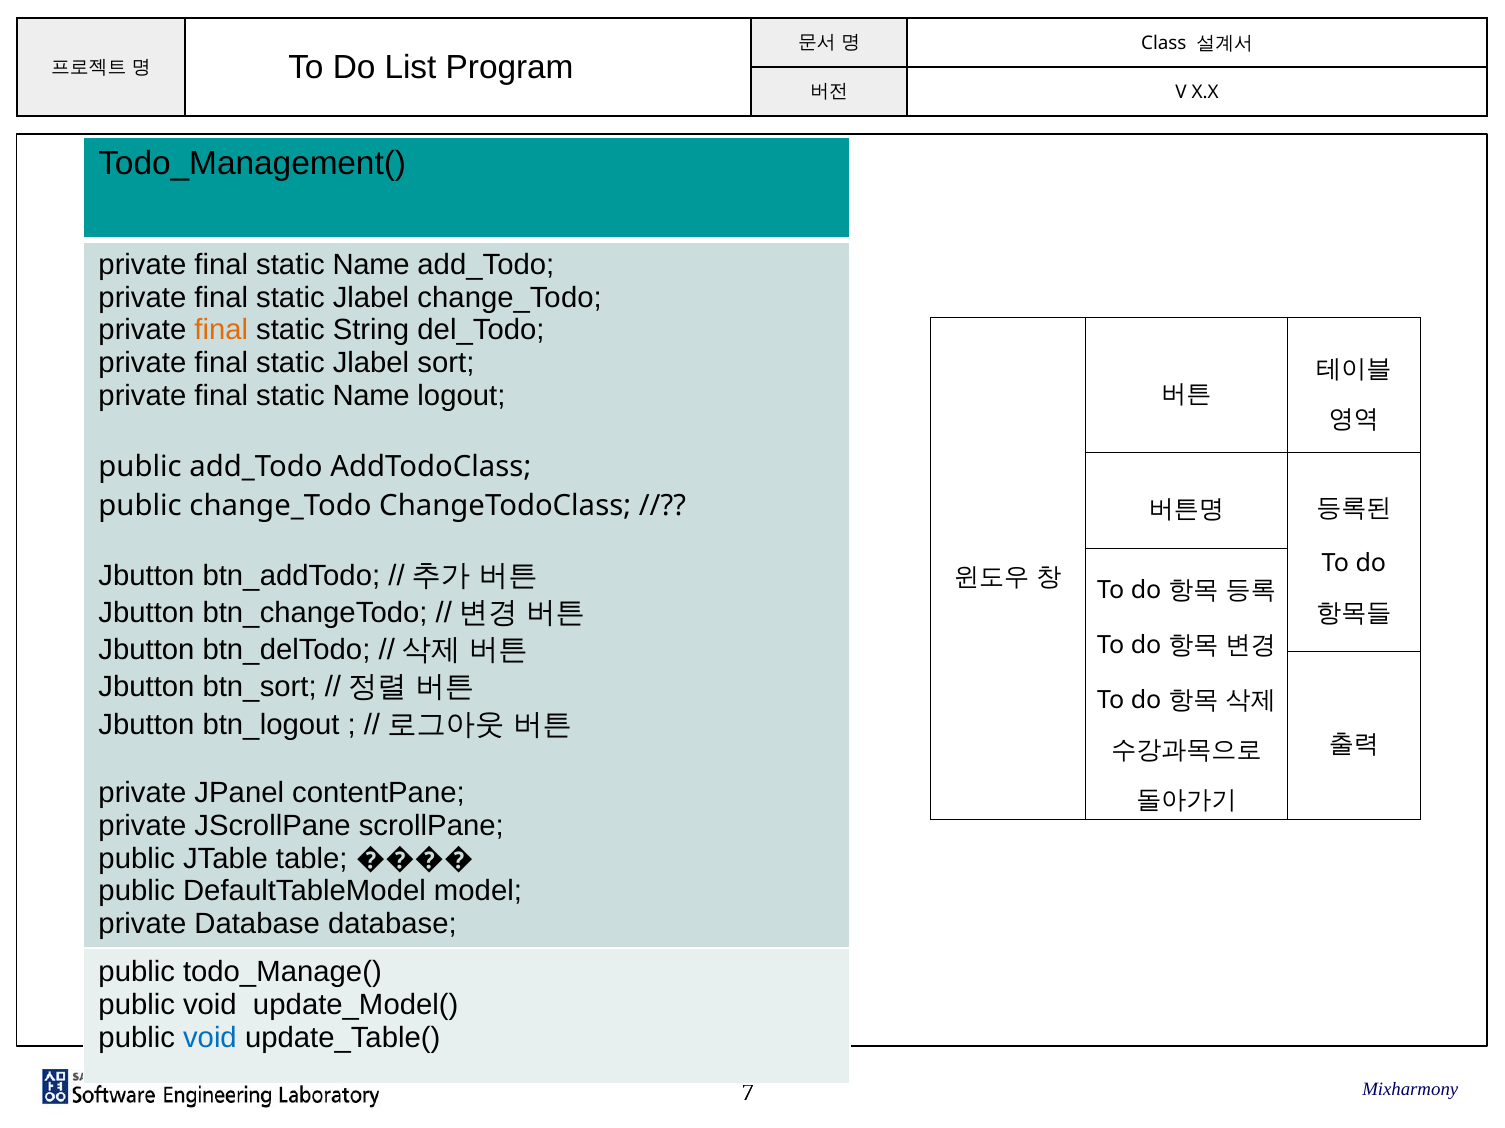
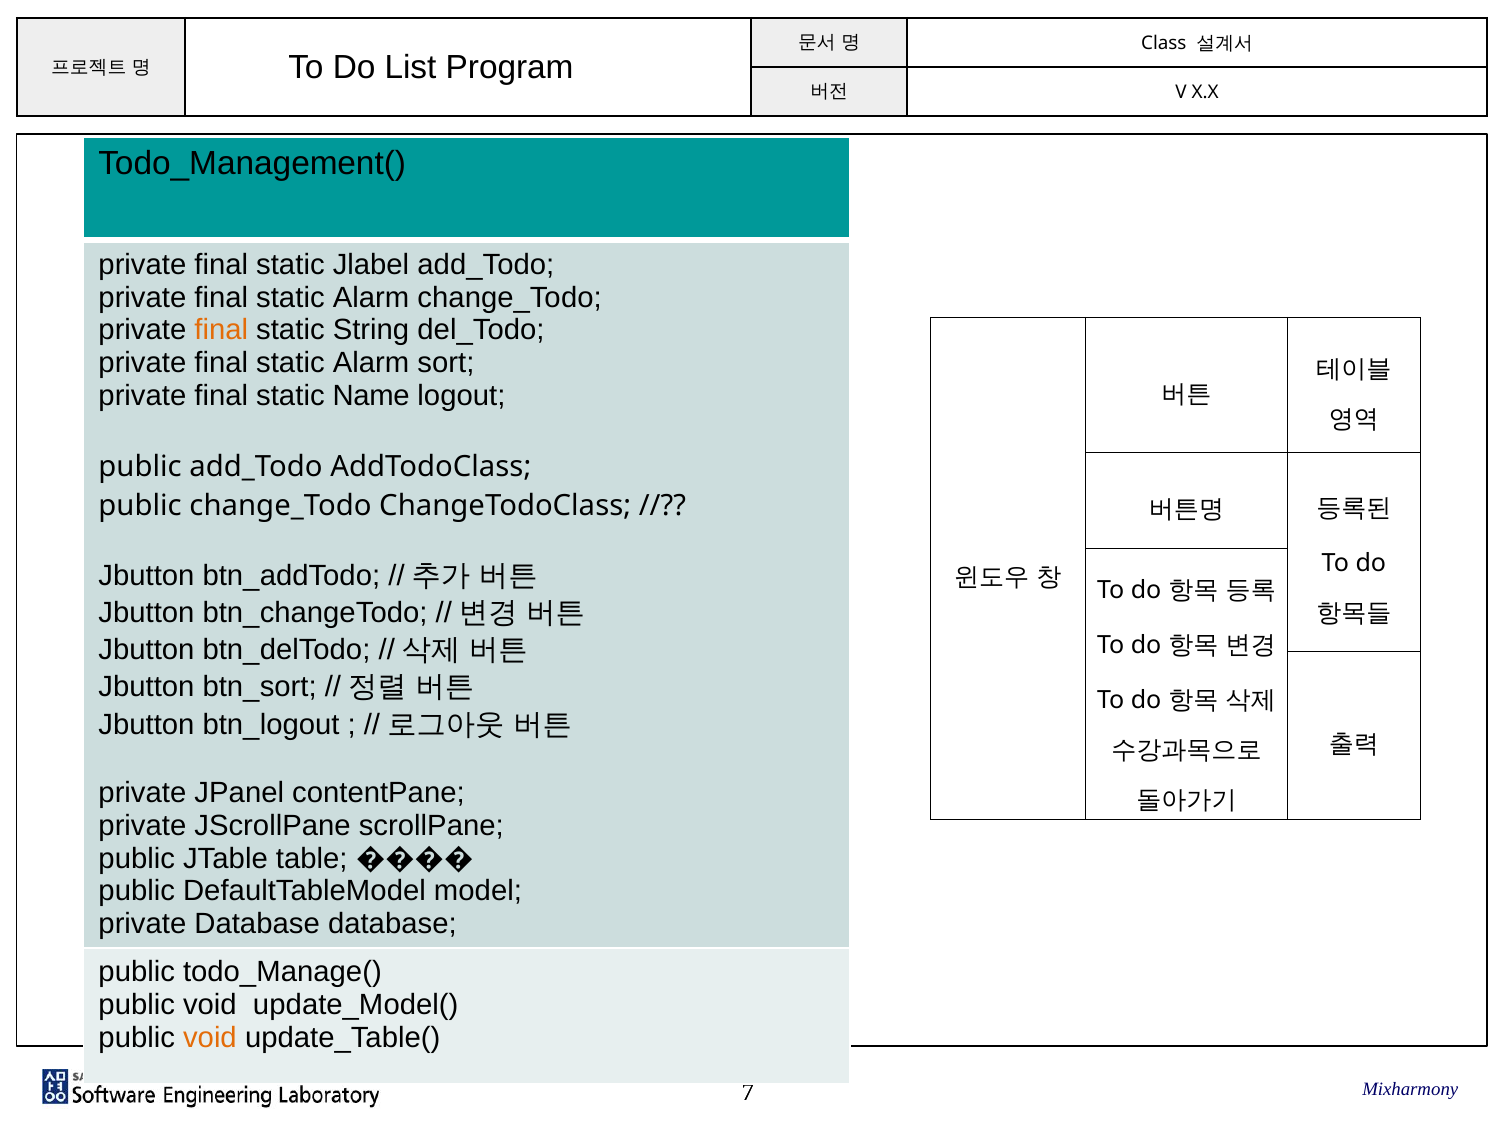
Name at (371, 265): Name -> Jlabel
Jlabel at (371, 298): Jlabel -> Alarm
Jlabel at (371, 363): Jlabel -> Alarm
void at (210, 1039) colour: blue -> orange
